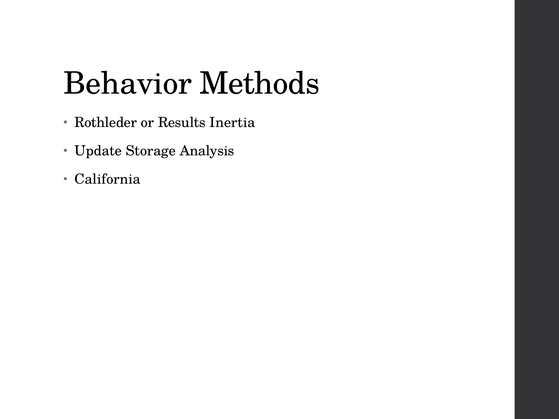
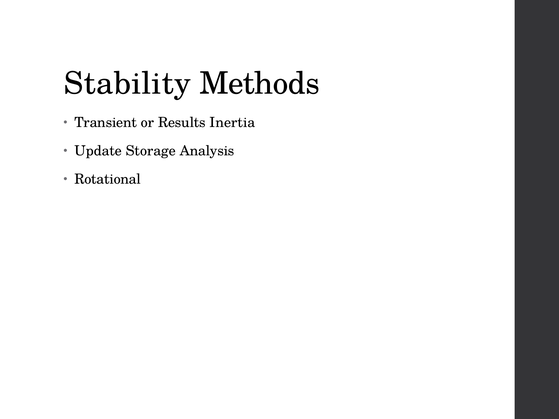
Behavior: Behavior -> Stability
Rothleder: Rothleder -> Transient
California: California -> Rotational
